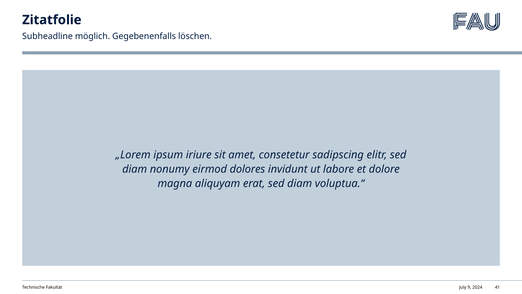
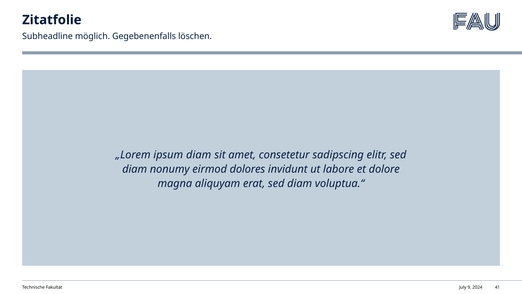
ipsum iriure: iriure -> diam
